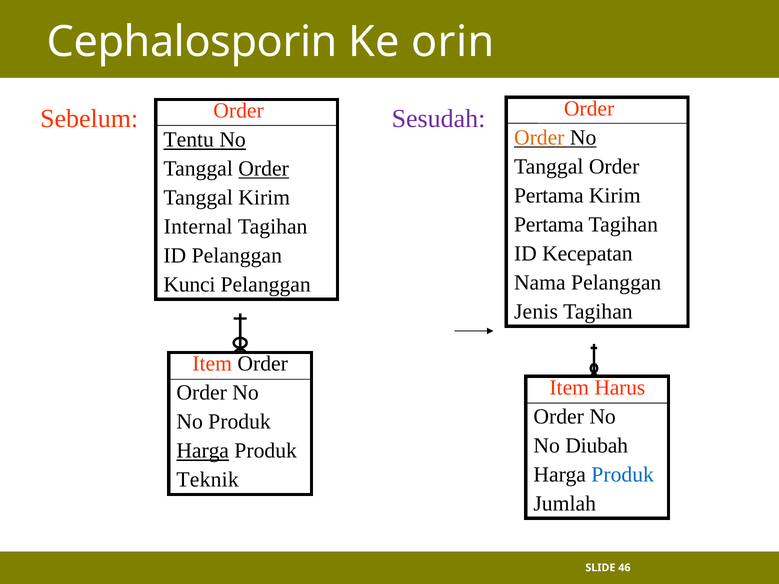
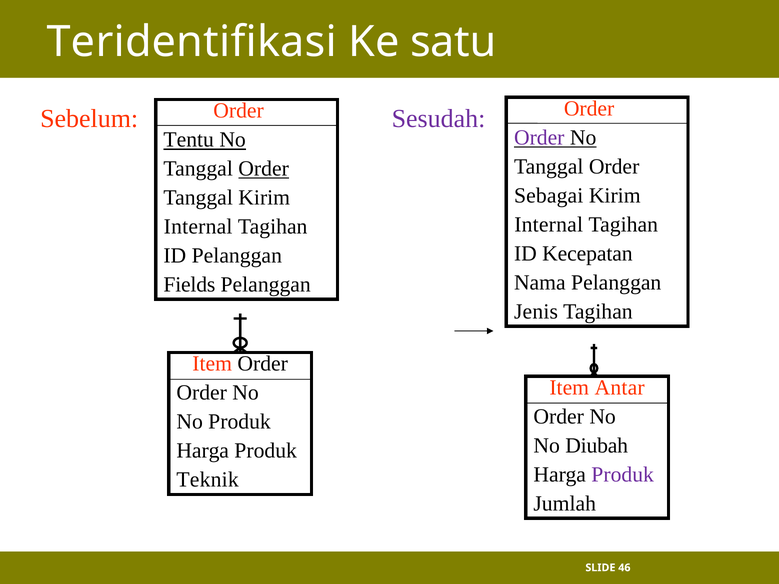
Cephalosporin: Cephalosporin -> Teridentifikasi
orin: orin -> satu
Order at (539, 138) colour: orange -> purple
Pertama at (549, 196): Pertama -> Sebagai
Pertama at (549, 225): Pertama -> Internal
Kunci: Kunci -> Fields
Harus: Harus -> Antar
Harga at (203, 451) underline: present -> none
Produk at (623, 475) colour: blue -> purple
